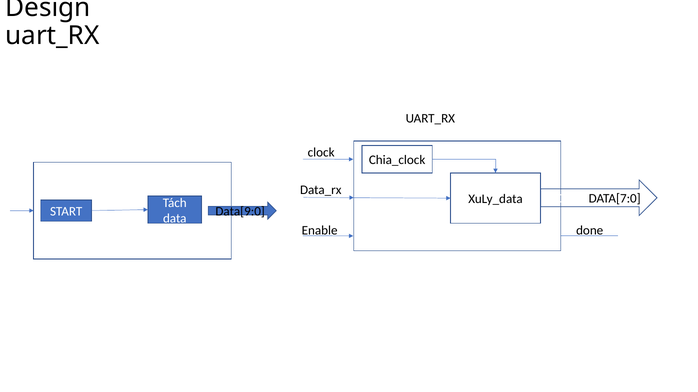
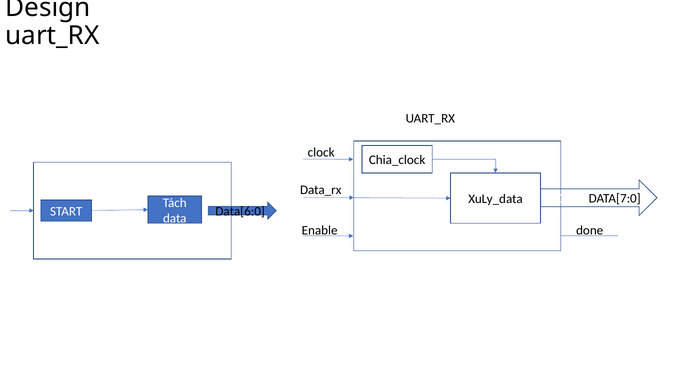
Data[9:0: Data[9:0 -> Data[6:0
